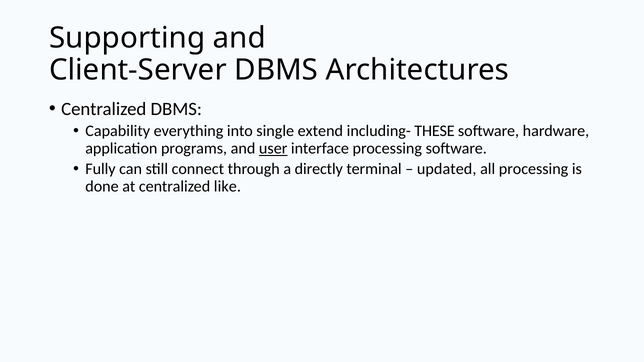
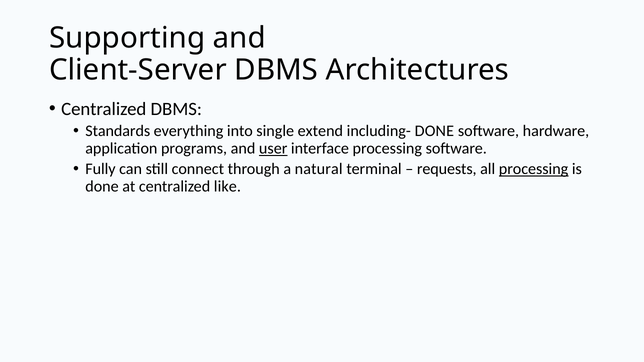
Capability: Capability -> Standards
including- THESE: THESE -> DONE
directly: directly -> natural
updated: updated -> requests
processing at (534, 169) underline: none -> present
